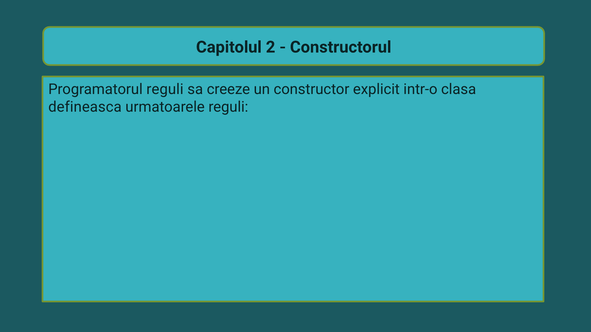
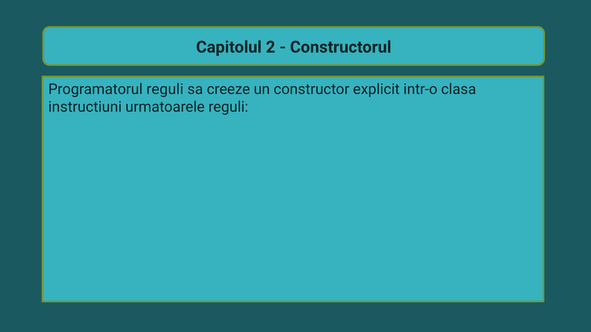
defineasca: defineasca -> instructiuni
